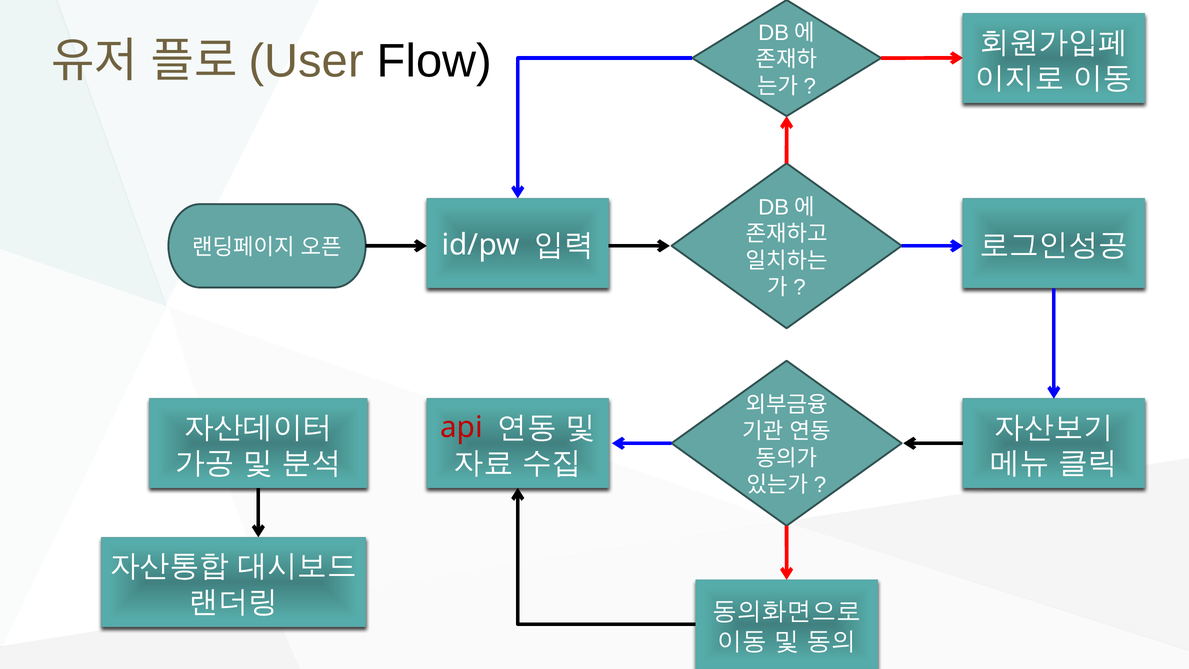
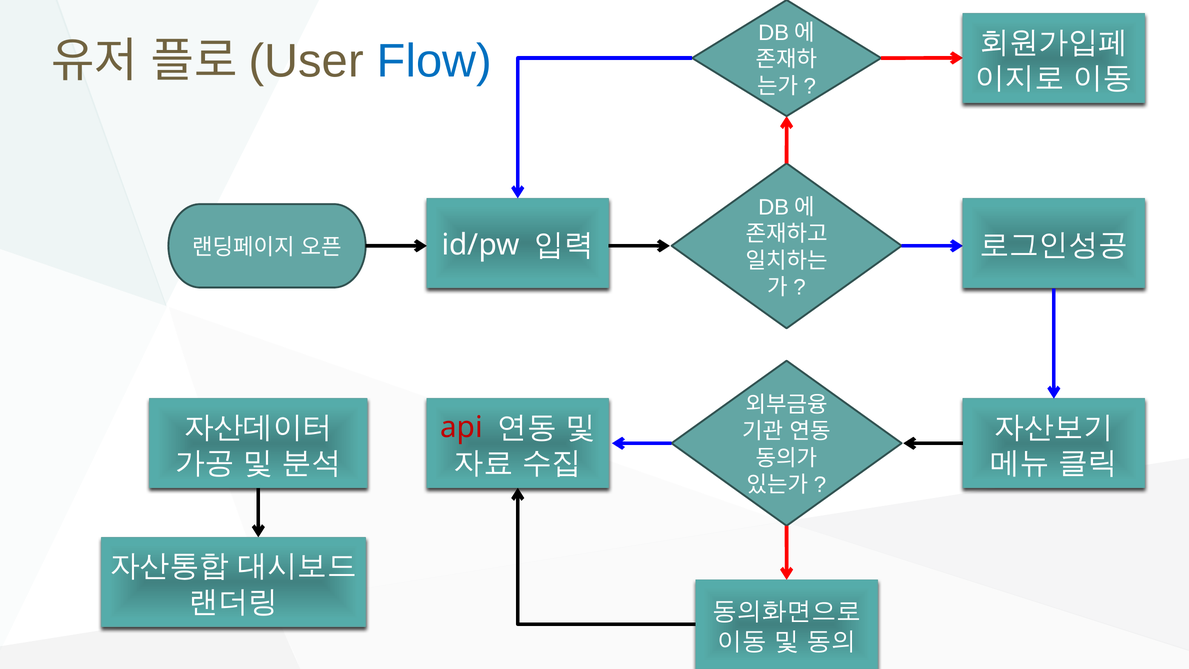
Flow colour: black -> blue
